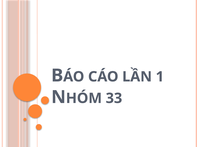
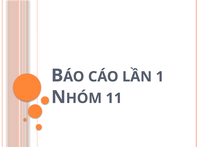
33: 33 -> 11
